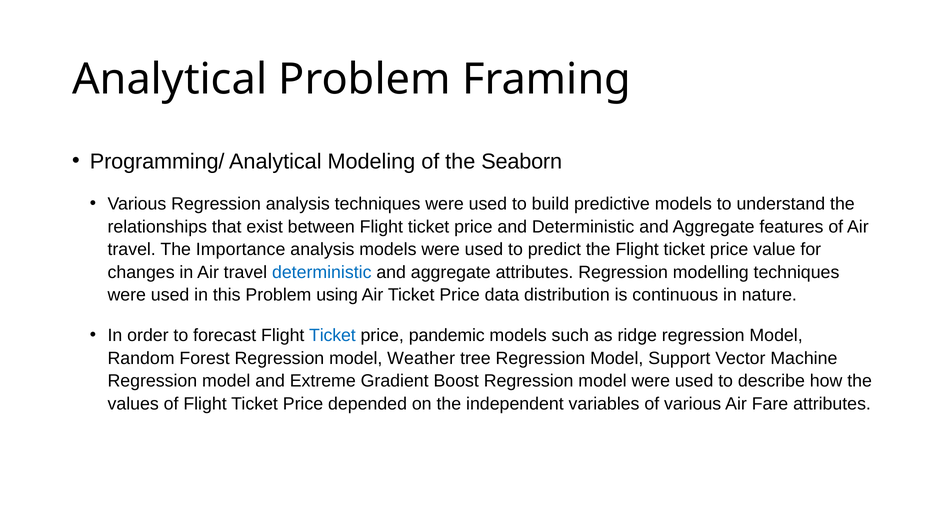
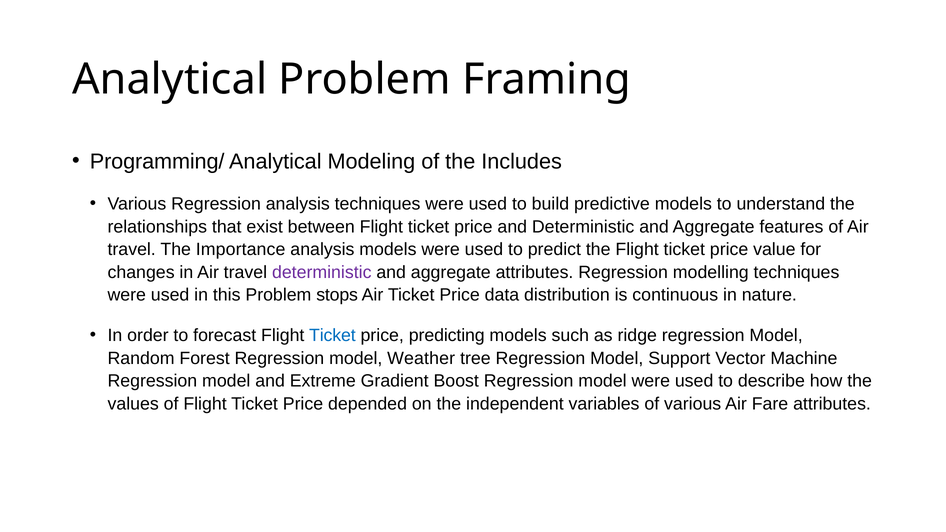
Seaborn: Seaborn -> Includes
deterministic at (322, 272) colour: blue -> purple
using: using -> stops
pandemic: pandemic -> predicting
